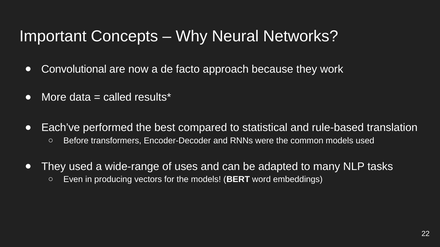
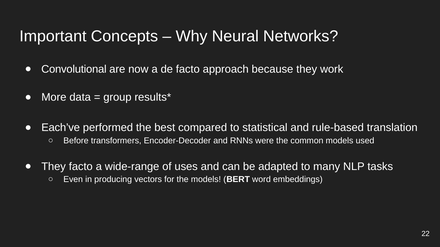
called: called -> group
They used: used -> facto
